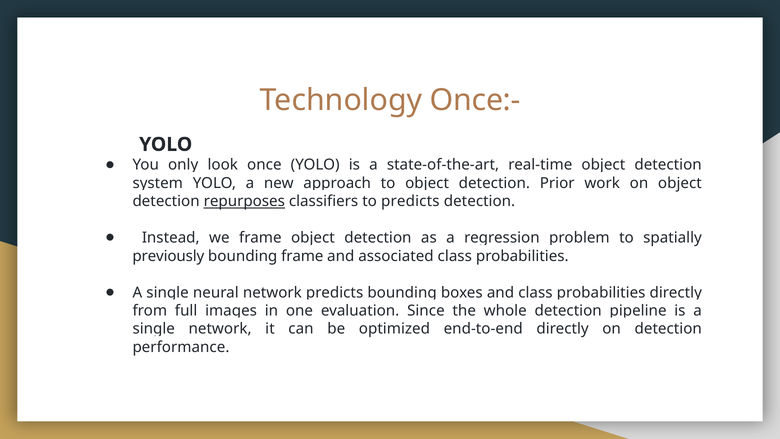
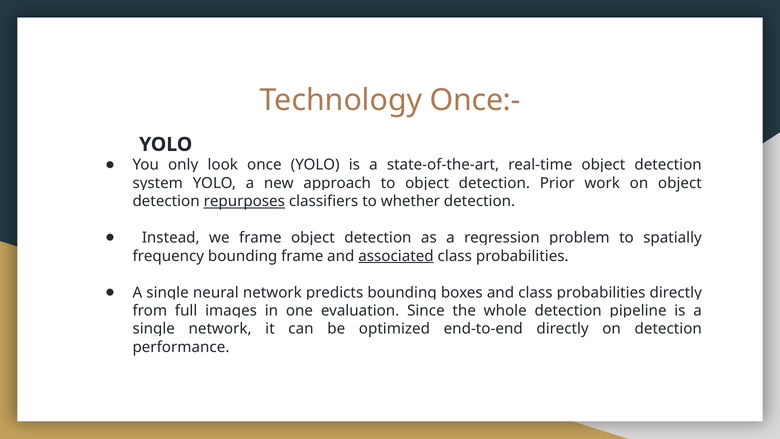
to predicts: predicts -> whether
previously: previously -> frequency
associated underline: none -> present
